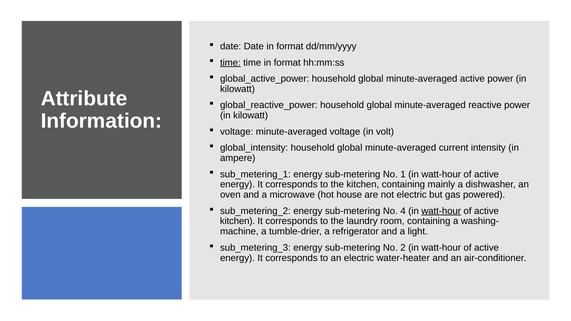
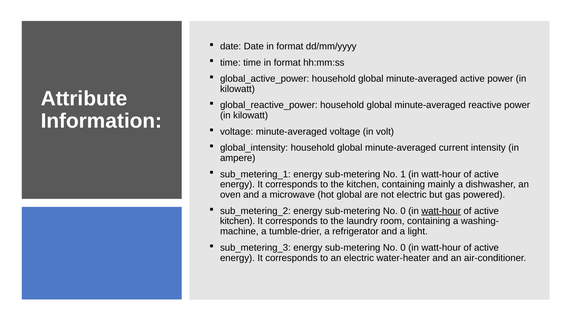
time at (230, 63) underline: present -> none
hot house: house -> global
4 at (403, 211): 4 -> 0
2 at (403, 248): 2 -> 0
